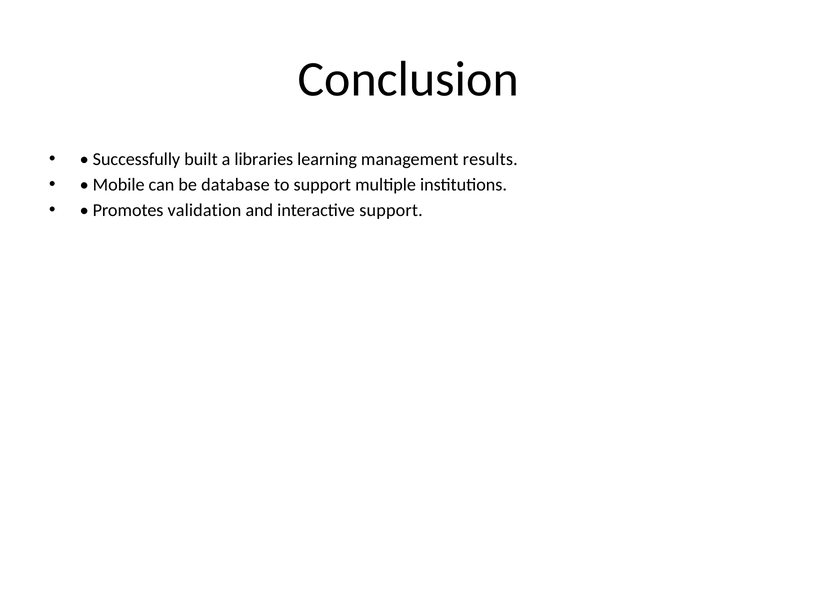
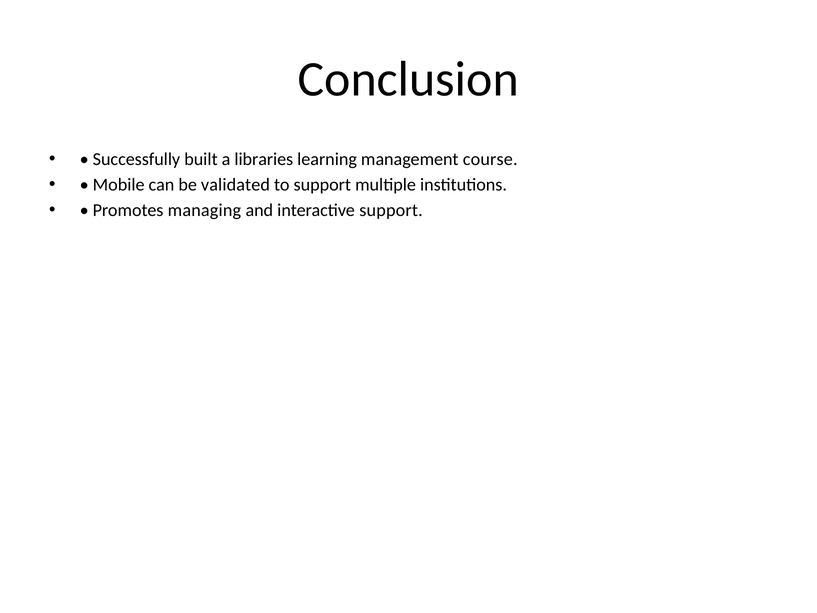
results: results -> course
database: database -> validated
validation: validation -> managing
